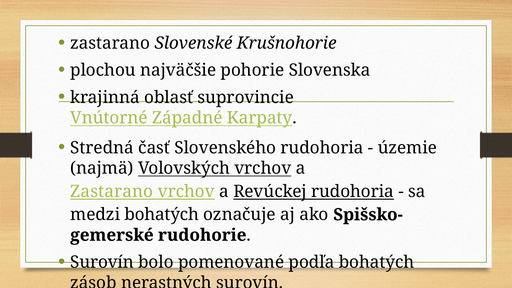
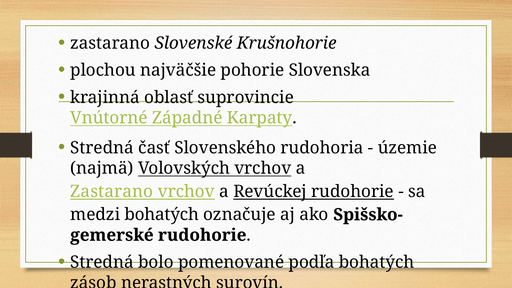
Revúckej rudohoria: rudohoria -> rudohorie
Surovín at (102, 262): Surovín -> Stredná
